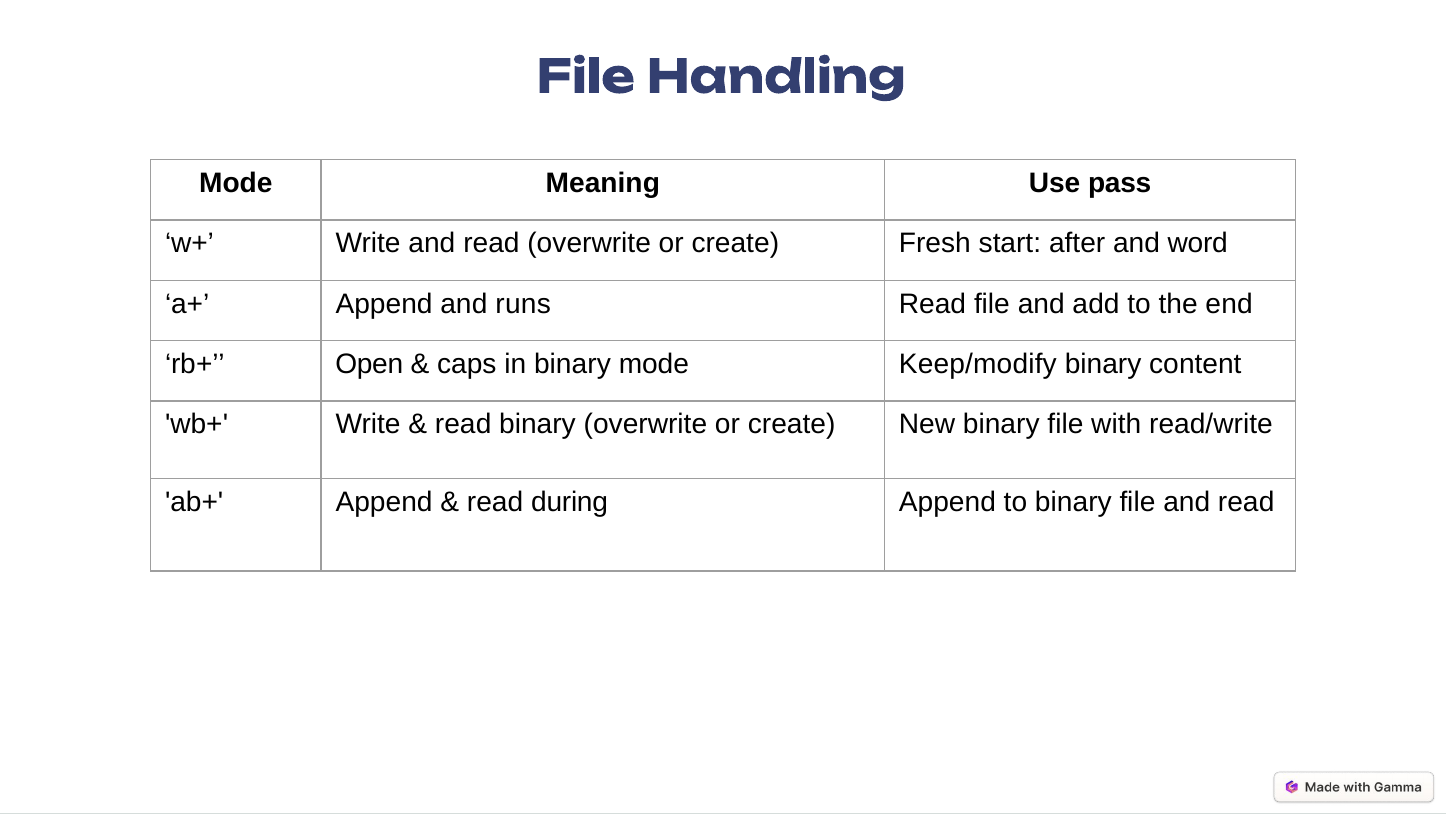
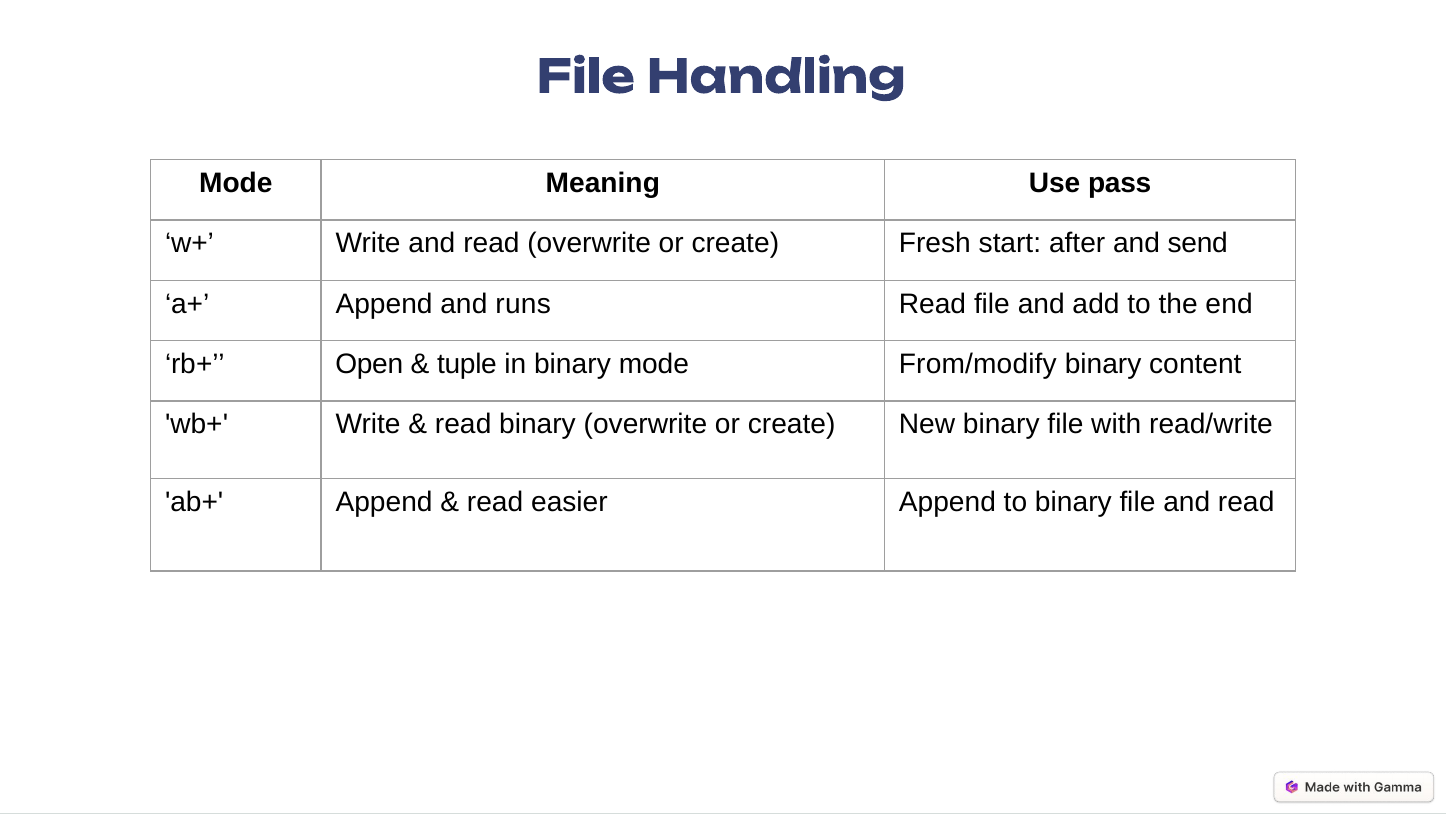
word: word -> send
caps: caps -> tuple
Keep/modify: Keep/modify -> From/modify
during: during -> easier
